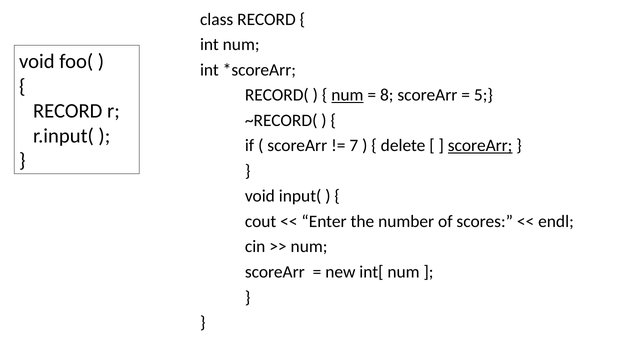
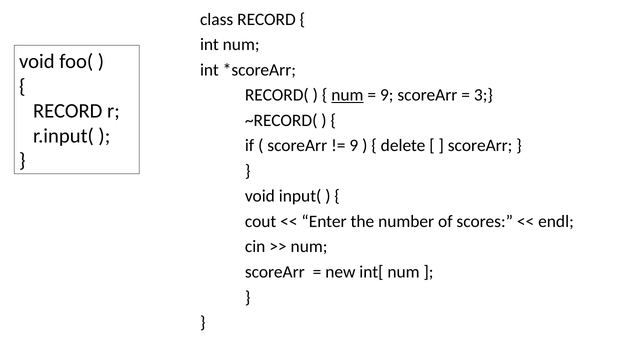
8 at (387, 95): 8 -> 9
5: 5 -> 3
7 at (354, 146): 7 -> 9
scoreArr at (480, 146) underline: present -> none
